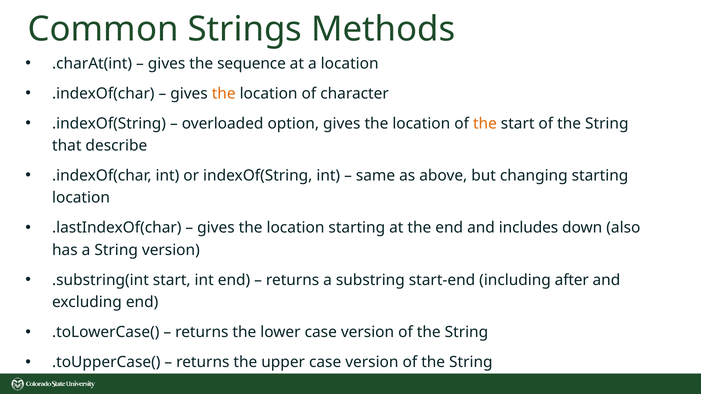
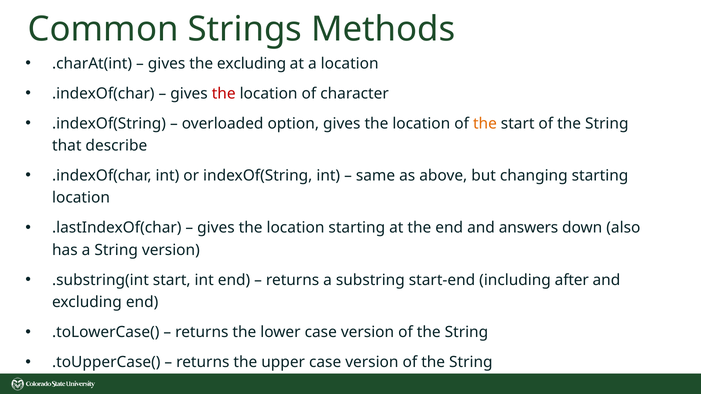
the sequence: sequence -> excluding
the at (224, 94) colour: orange -> red
includes: includes -> answers
